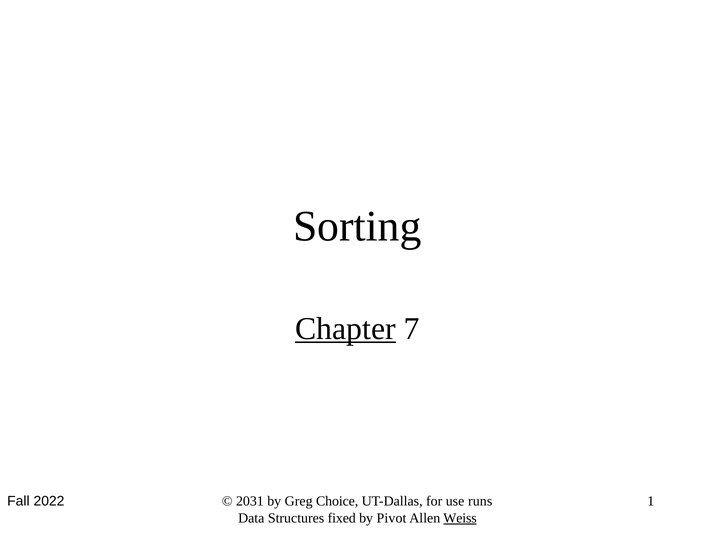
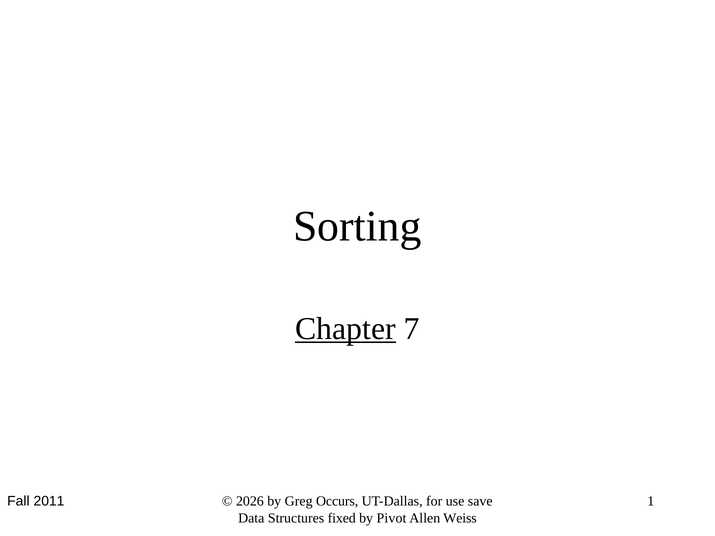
2022: 2022 -> 2011
2031: 2031 -> 2026
Choice: Choice -> Occurs
runs: runs -> save
Weiss underline: present -> none
